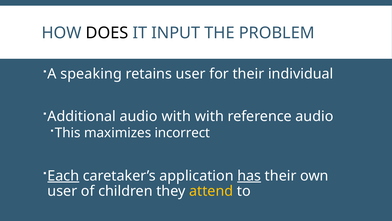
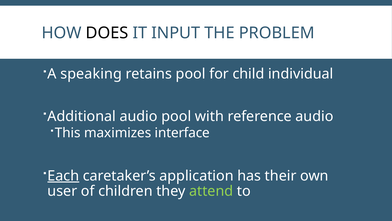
retains user: user -> pool
for their: their -> child
audio with: with -> pool
incorrect: incorrect -> interface
has underline: present -> none
attend colour: yellow -> light green
